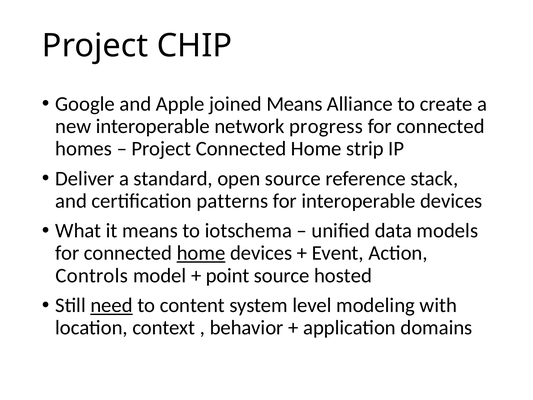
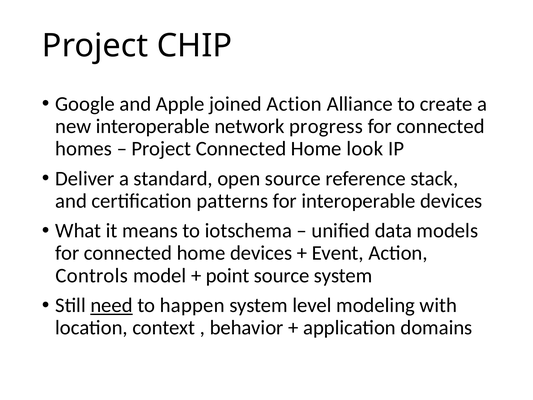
joined Means: Means -> Action
strip: strip -> look
home at (201, 253) underline: present -> none
source hosted: hosted -> system
content: content -> happen
